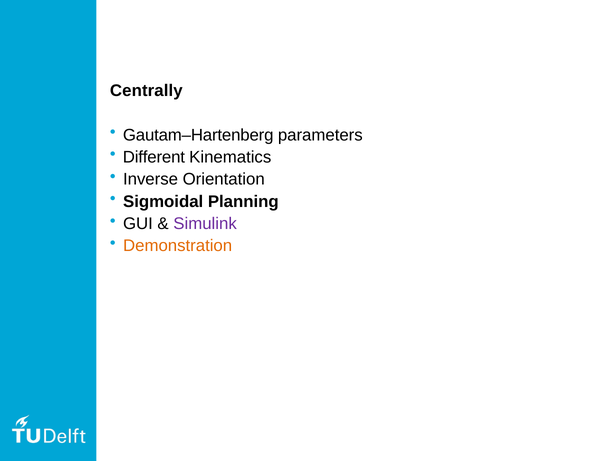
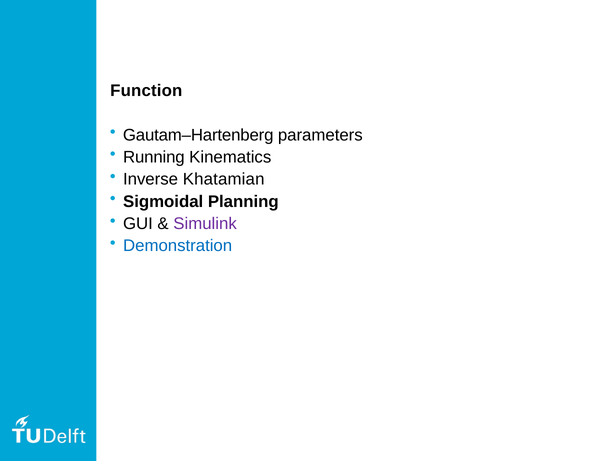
Centrally: Centrally -> Function
Different: Different -> Running
Orientation: Orientation -> Khatamian
Demonstration colour: orange -> blue
